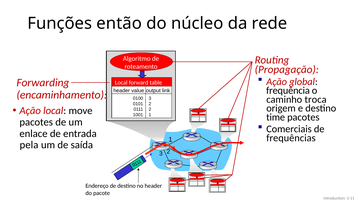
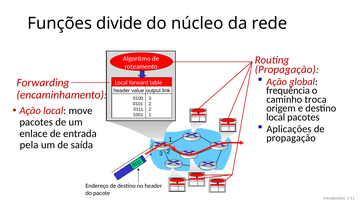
então: então -> divide
time at (276, 117): time -> local
Comerciais: Comerciais -> Aplicações
frequências at (291, 138): frequências -> propagação
